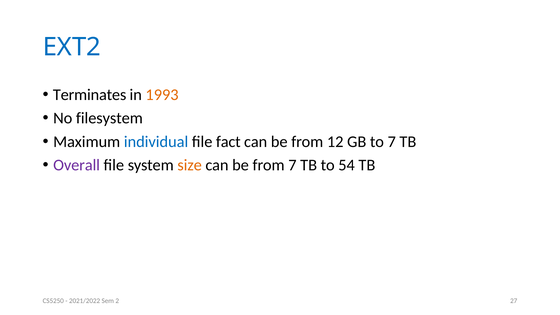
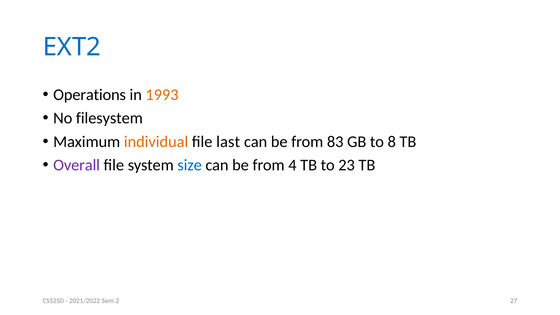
Terminates: Terminates -> Operations
individual colour: blue -> orange
fact: fact -> last
12: 12 -> 83
to 7: 7 -> 8
size colour: orange -> blue
from 7: 7 -> 4
54: 54 -> 23
